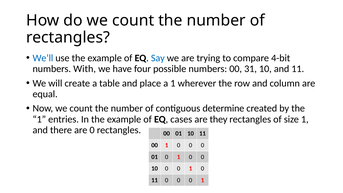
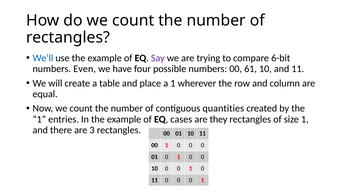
Say colour: blue -> purple
4-bit: 4-bit -> 6-bit
With: With -> Even
31: 31 -> 61
determine: determine -> quantities
are 0: 0 -> 3
